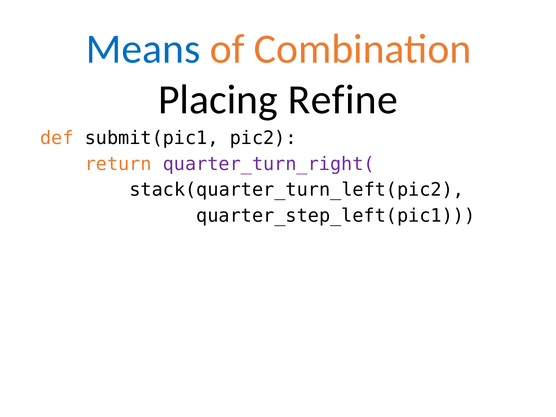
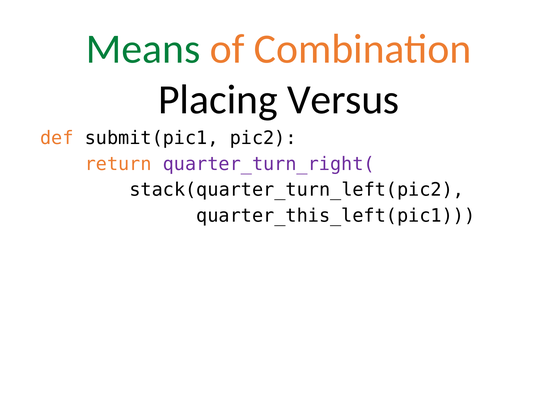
Means colour: blue -> green
Refine: Refine -> Versus
quarter_step_left(pic1: quarter_step_left(pic1 -> quarter_this_left(pic1
